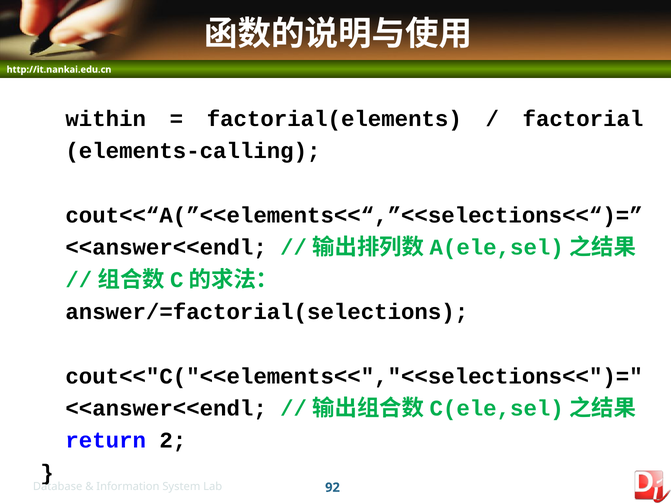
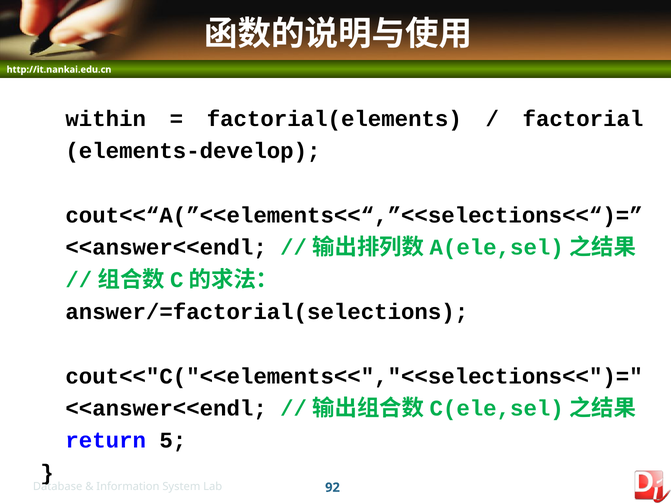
elements-calling: elements-calling -> elements-develop
2: 2 -> 5
